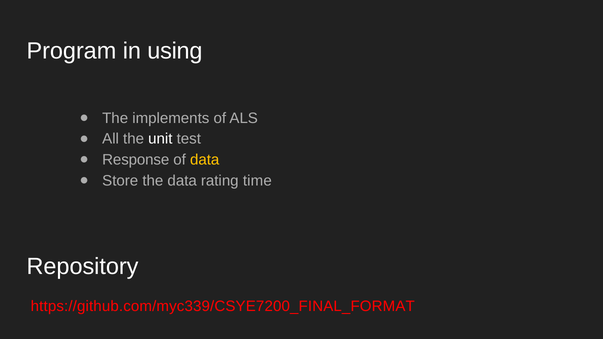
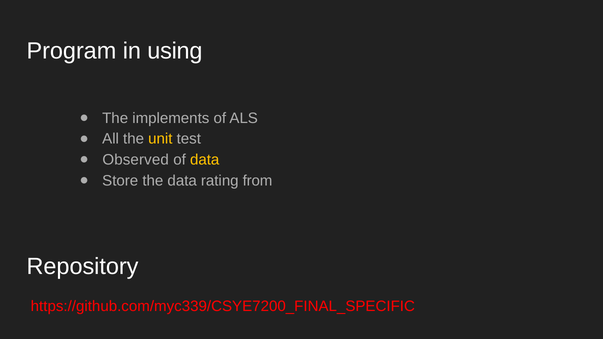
unit colour: white -> yellow
Response: Response -> Observed
time: time -> from
https://github.com/myc339/CSYE7200_FINAL_FORMAT: https://github.com/myc339/CSYE7200_FINAL_FORMAT -> https://github.com/myc339/CSYE7200_FINAL_SPECIFIC
